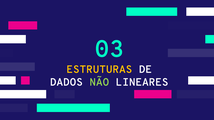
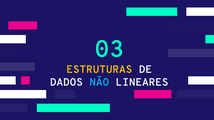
NÃO colour: light green -> light blue
